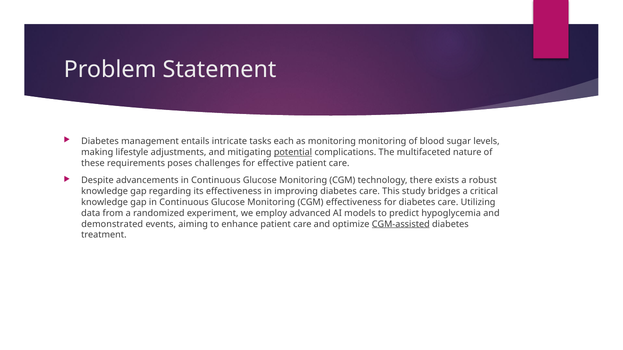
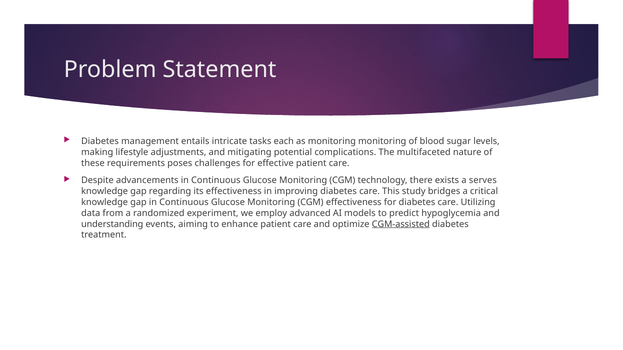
potential underline: present -> none
robust: robust -> serves
demonstrated: demonstrated -> understanding
